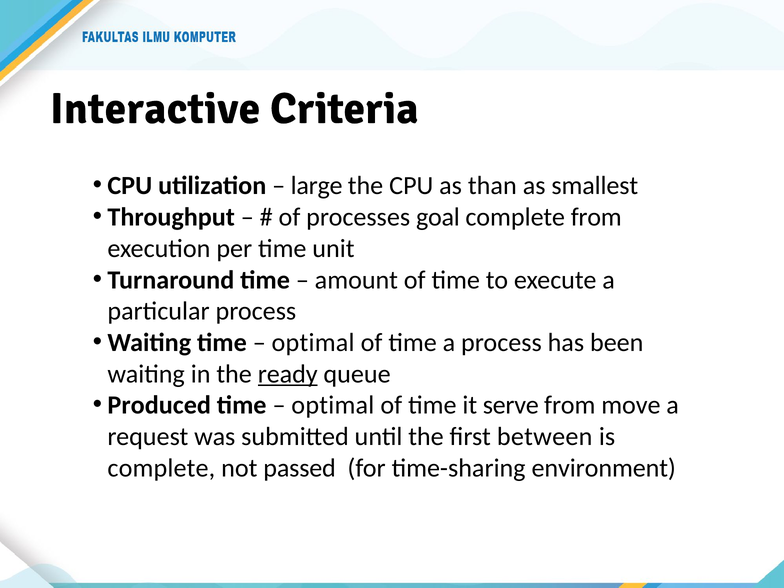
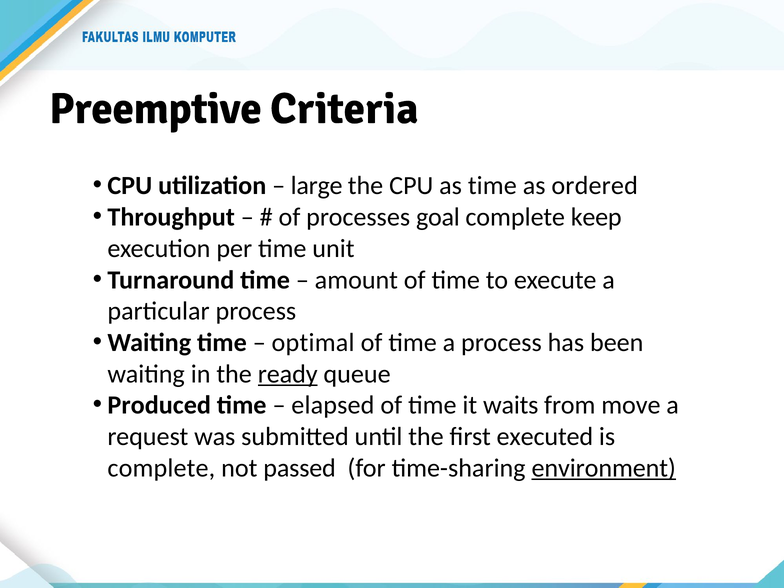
Interactive: Interactive -> Preemptive
as than: than -> time
smallest: smallest -> ordered
complete from: from -> keep
optimal at (333, 405): optimal -> elapsed
serve: serve -> waits
between: between -> executed
environment underline: none -> present
